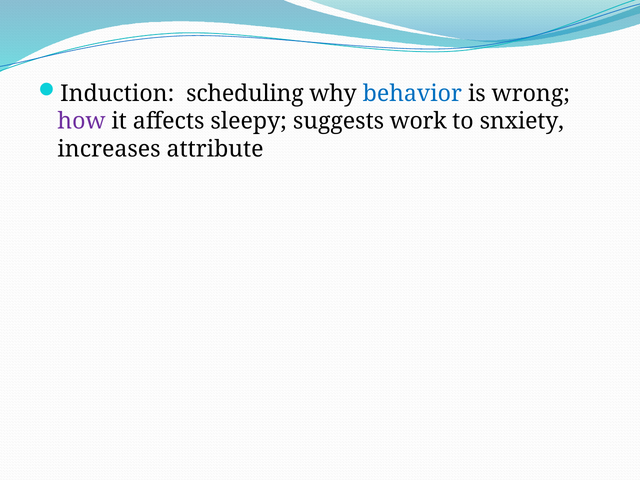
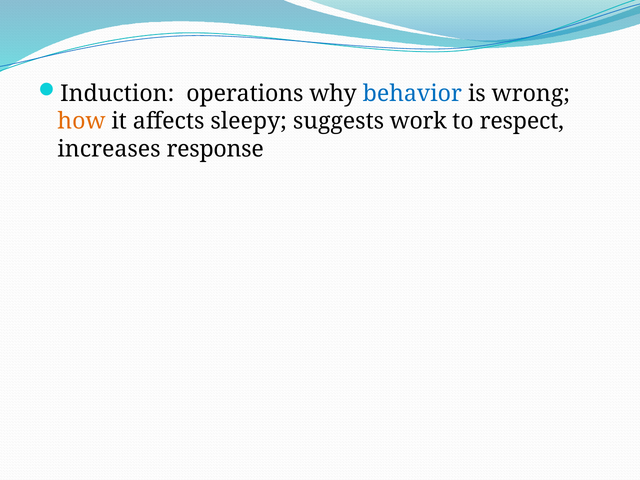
scheduling: scheduling -> operations
how colour: purple -> orange
snxiety: snxiety -> respect
attribute: attribute -> response
